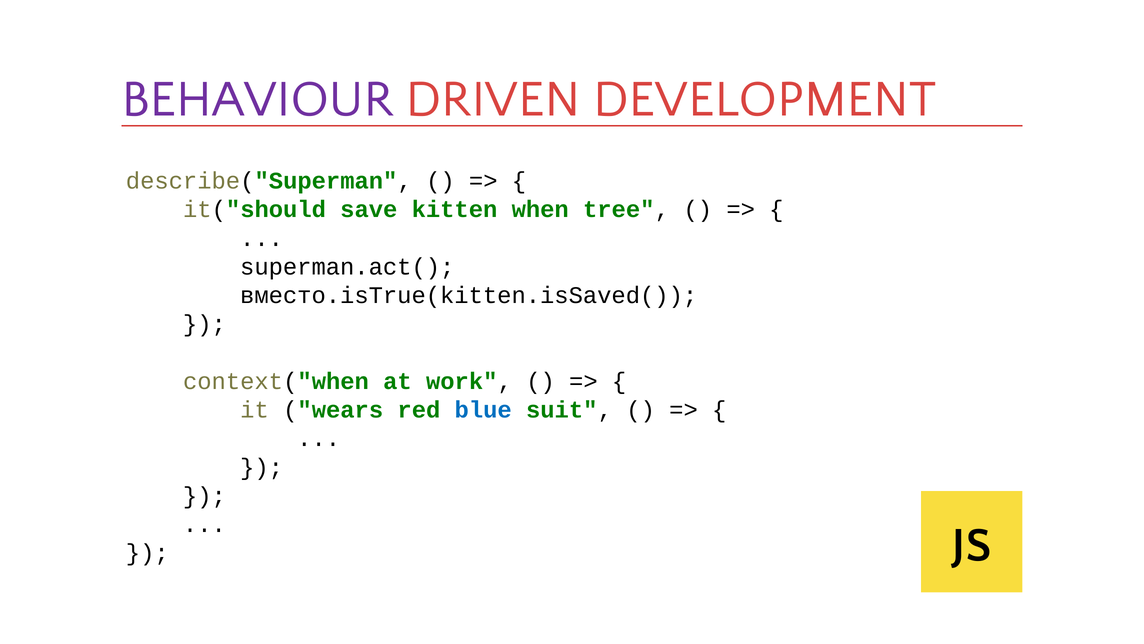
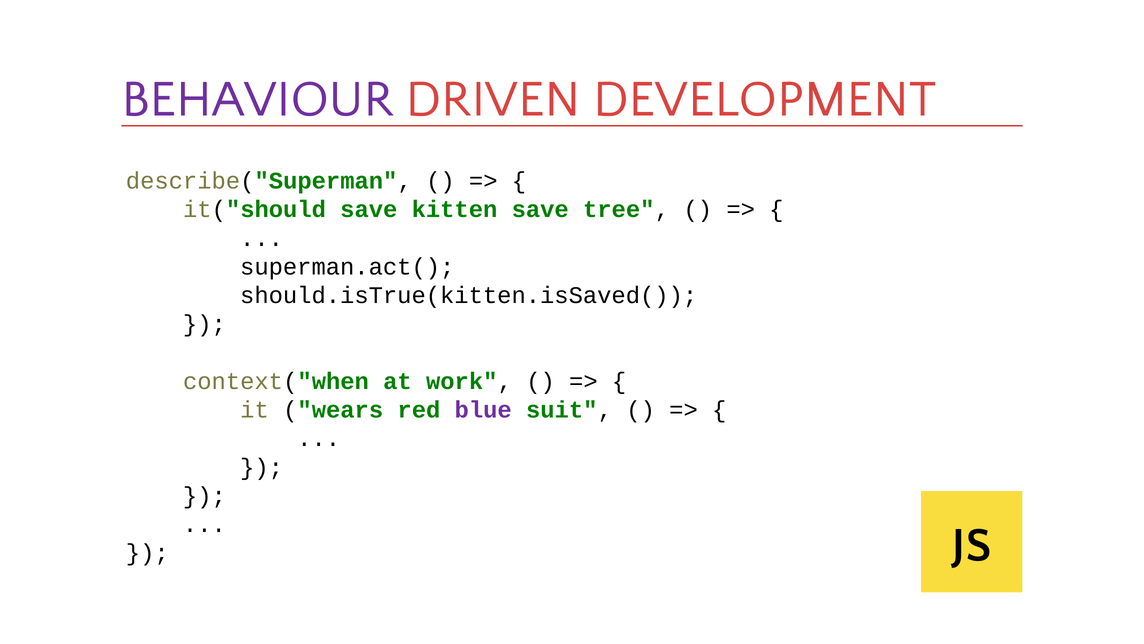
kitten when: when -> save
вместо.isTrue(kitten.isSaved(: вместо.isTrue(kitten.isSaved( -> should.isTrue(kitten.isSaved(
blue colour: blue -> purple
